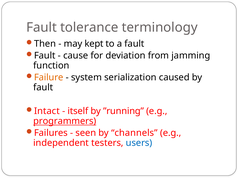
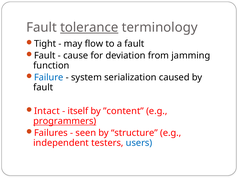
tolerance underline: none -> present
Then: Then -> Tight
kept: kept -> flow
Failure colour: orange -> blue
”running: ”running -> ”content
channels: channels -> structure
